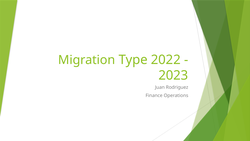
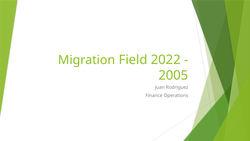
Type: Type -> Field
2023: 2023 -> 2005
